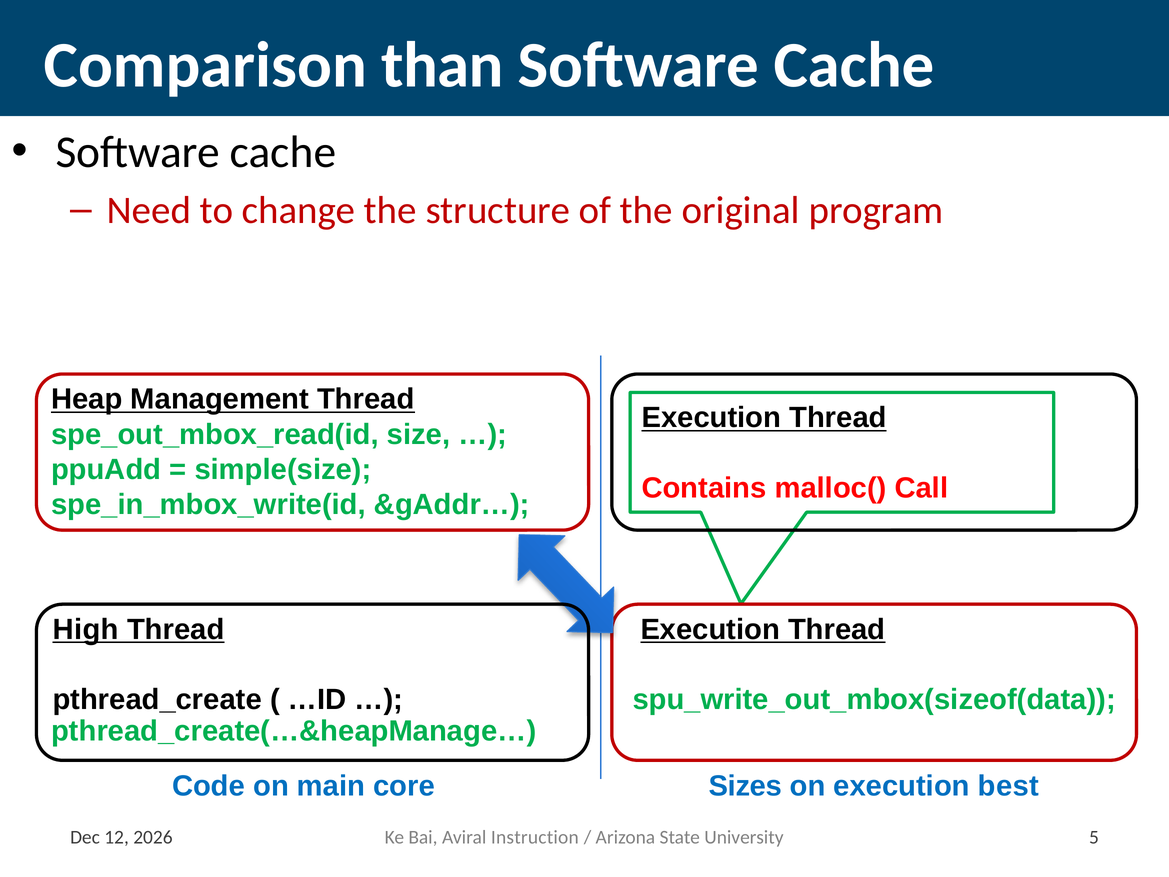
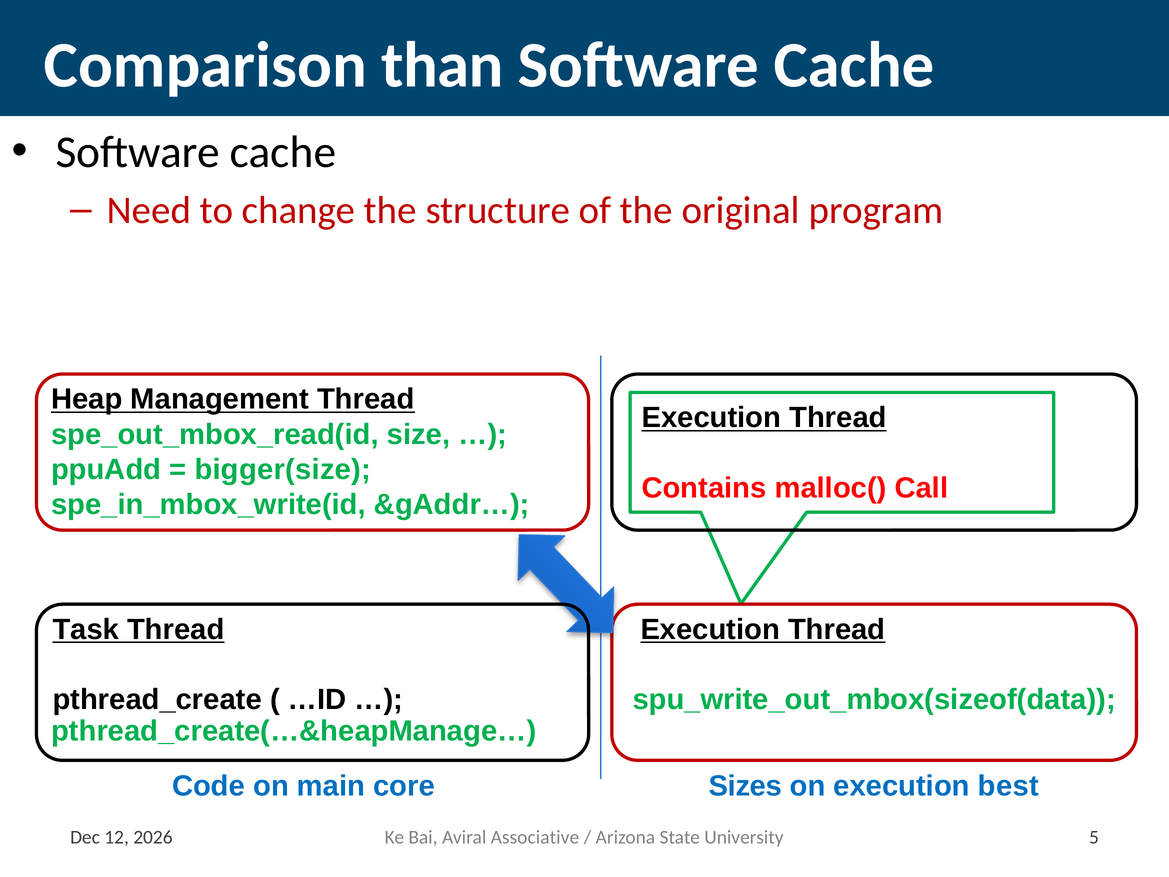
simple(size: simple(size -> bigger(size
High: High -> Task
Instruction: Instruction -> Associative
